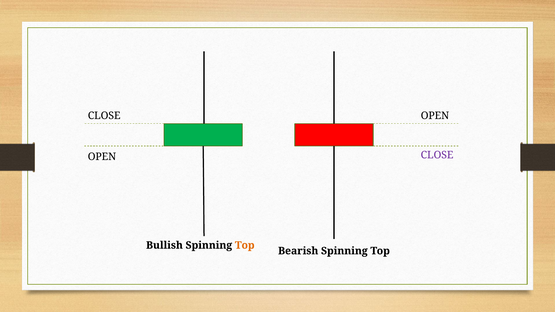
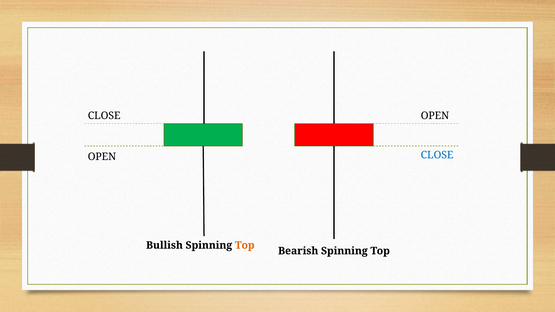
CLOSE at (437, 155) colour: purple -> blue
